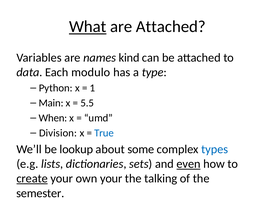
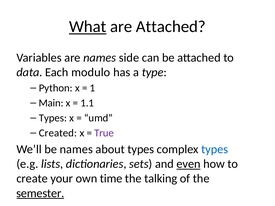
kind: kind -> side
5.5: 5.5 -> 1.1
When at (53, 118): When -> Types
Division: Division -> Created
True colour: blue -> purple
be lookup: lookup -> names
about some: some -> types
create underline: present -> none
own your: your -> time
semester underline: none -> present
